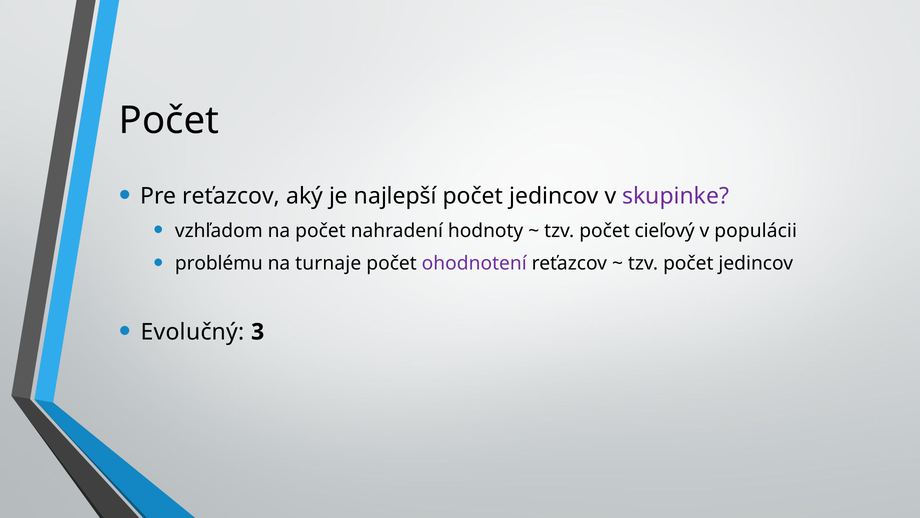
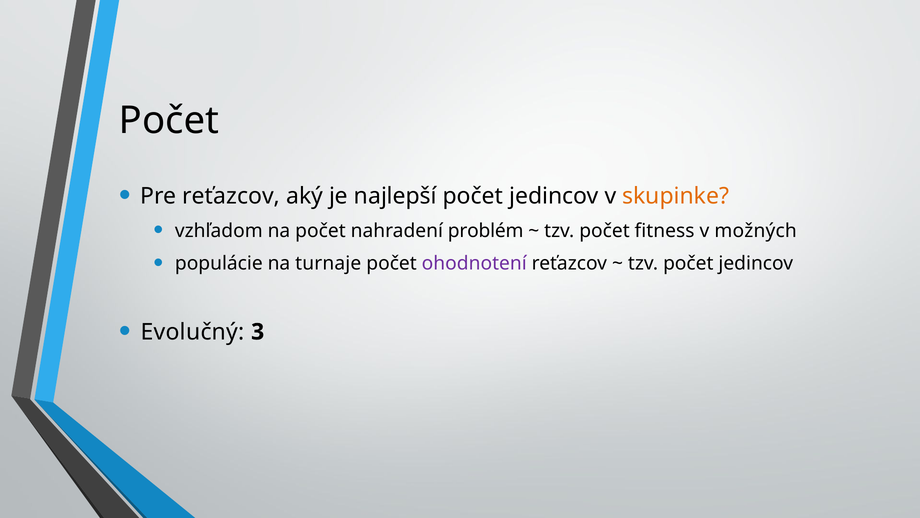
skupinke colour: purple -> orange
hodnoty: hodnoty -> problém
cieľový: cieľový -> fitness
populácii: populácii -> možných
problému: problému -> populácie
